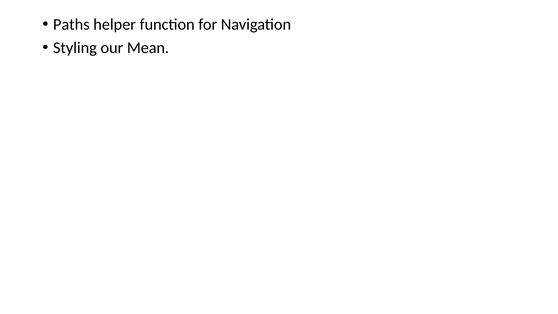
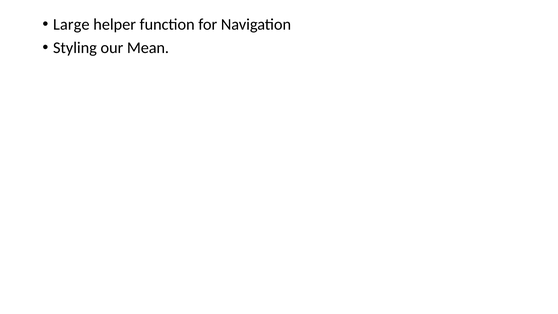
Paths: Paths -> Large
